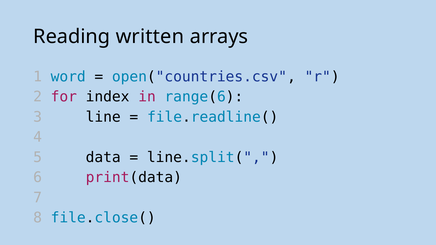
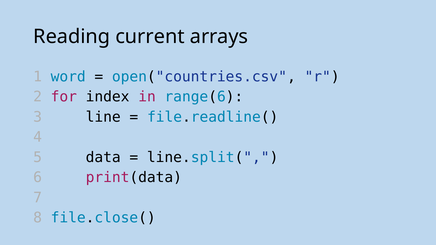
written: written -> current
